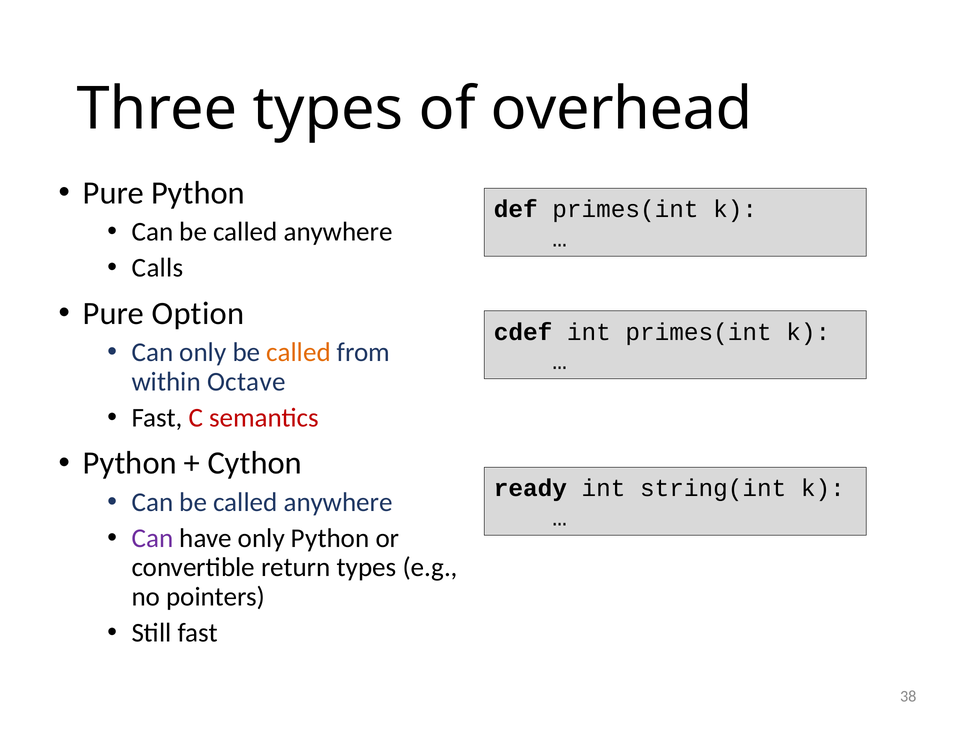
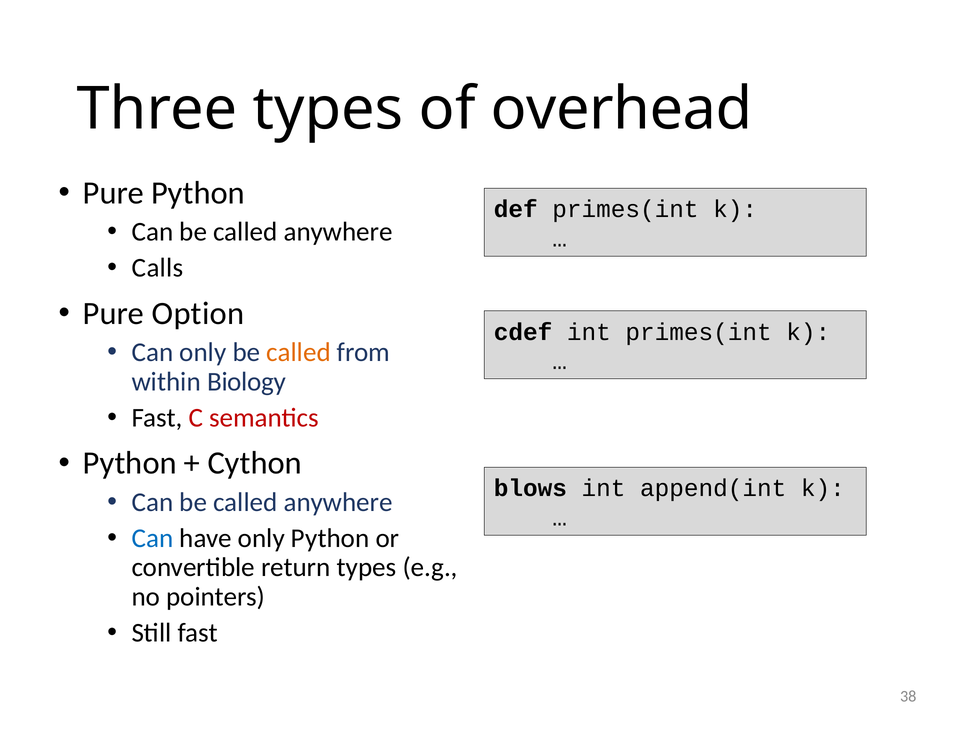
Octave: Octave -> Biology
ready: ready -> blows
string(int: string(int -> append(int
Can at (152, 538) colour: purple -> blue
